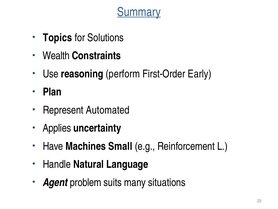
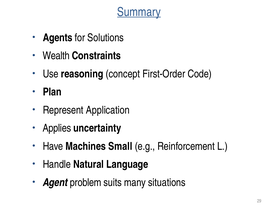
Topics: Topics -> Agents
perform: perform -> concept
Early: Early -> Code
Automated: Automated -> Application
